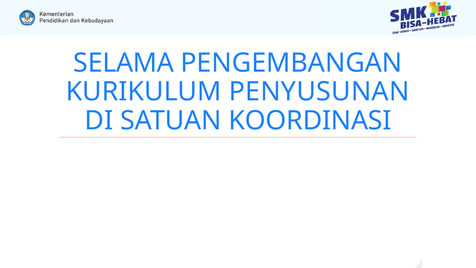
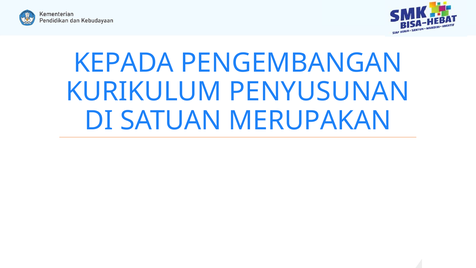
SELAMA: SELAMA -> KEPADA
KOORDINASI: KOORDINASI -> MERUPAKAN
